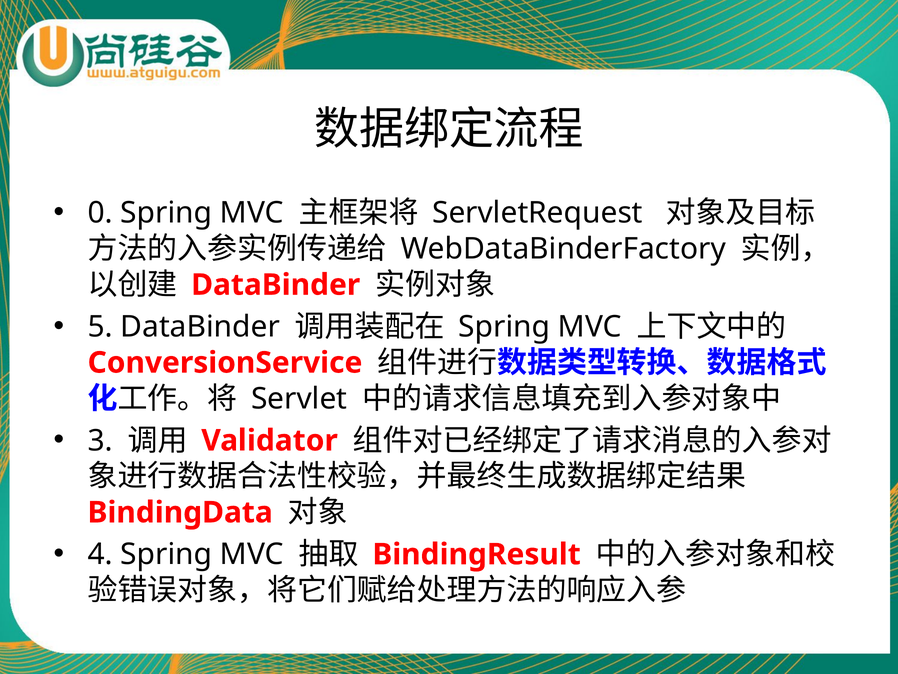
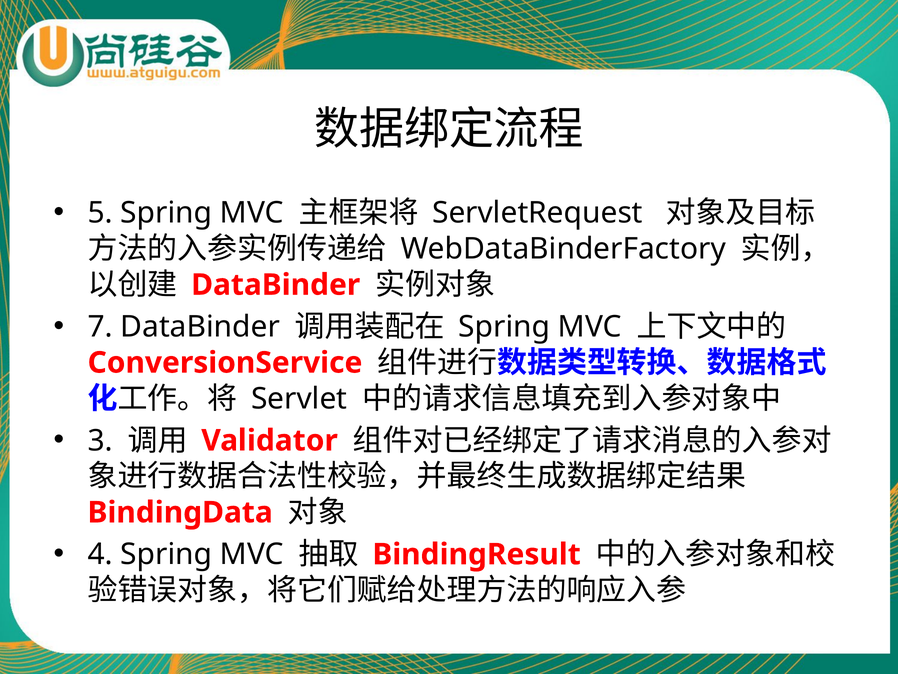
0: 0 -> 5
5: 5 -> 7
